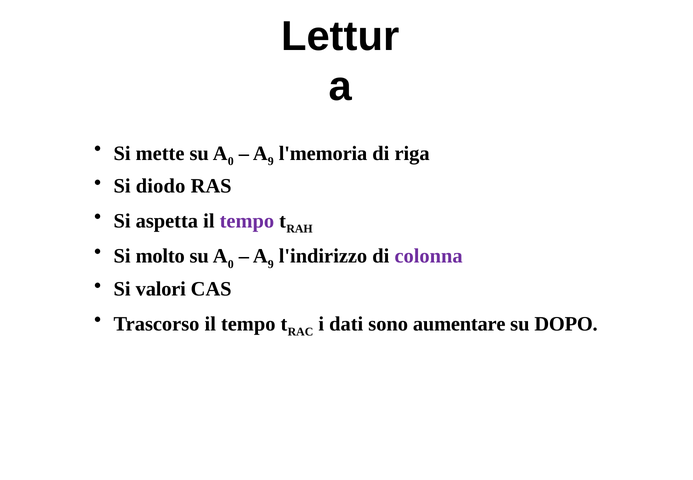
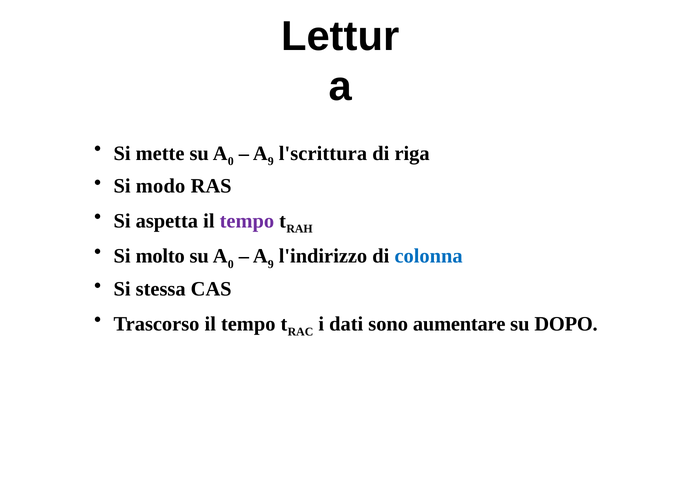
l'memoria: l'memoria -> l'scrittura
diodo: diodo -> modo
colonna colour: purple -> blue
valori: valori -> stessa
